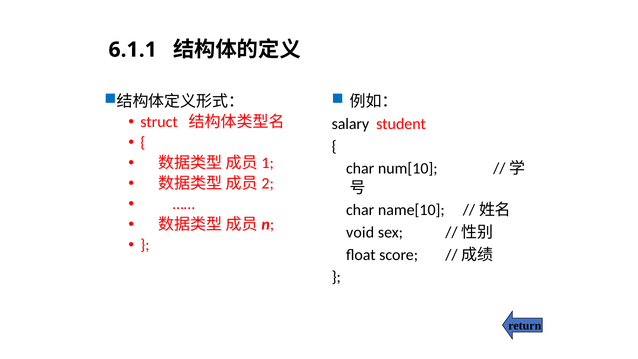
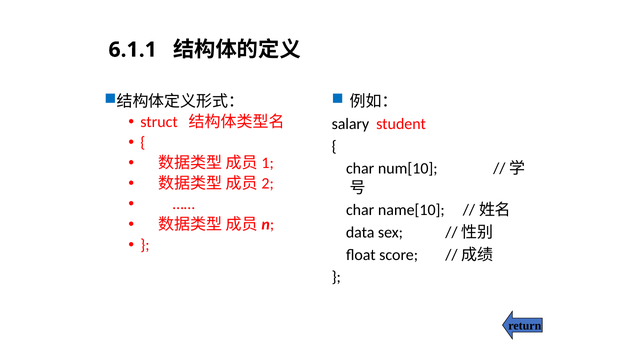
void: void -> data
